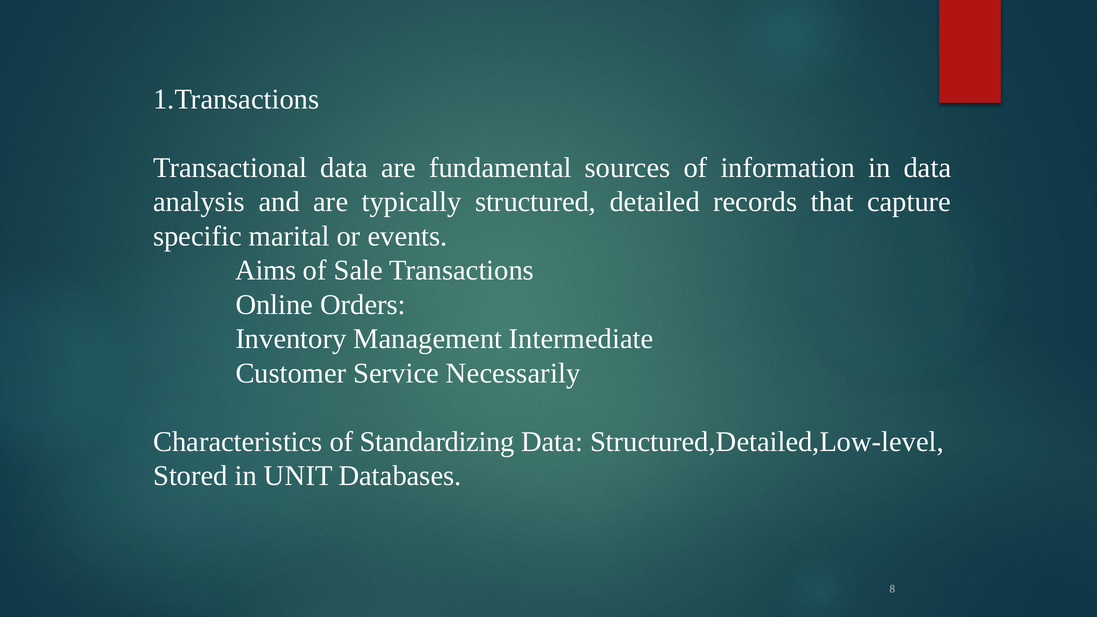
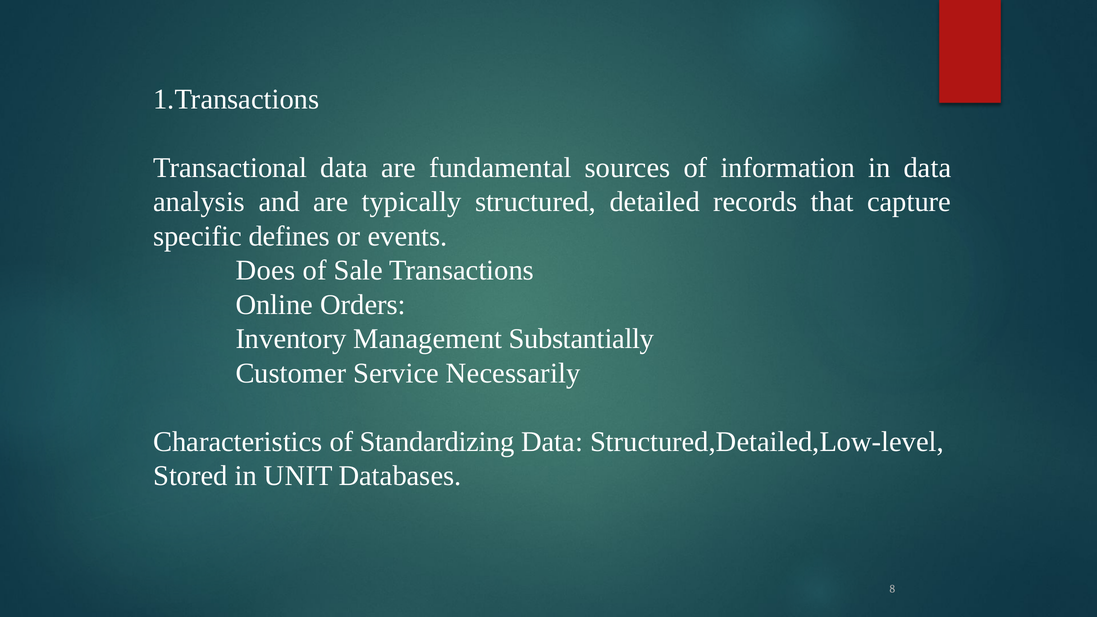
marital: marital -> defines
Aims: Aims -> Does
Intermediate: Intermediate -> Substantially
